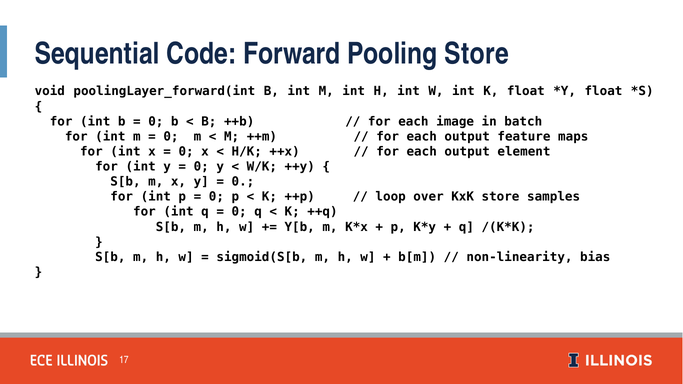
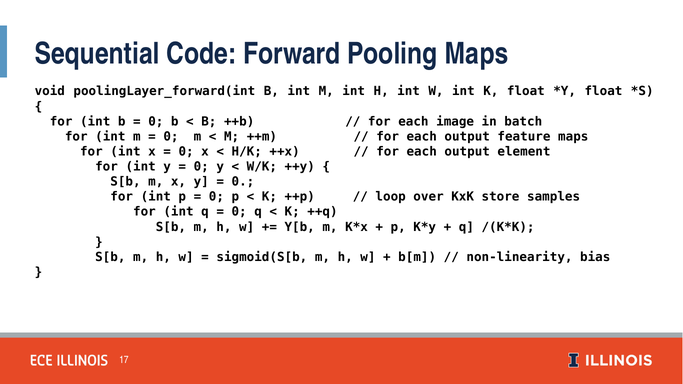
Pooling Store: Store -> Maps
